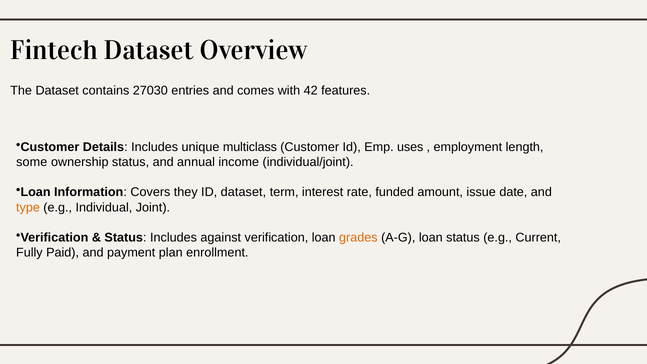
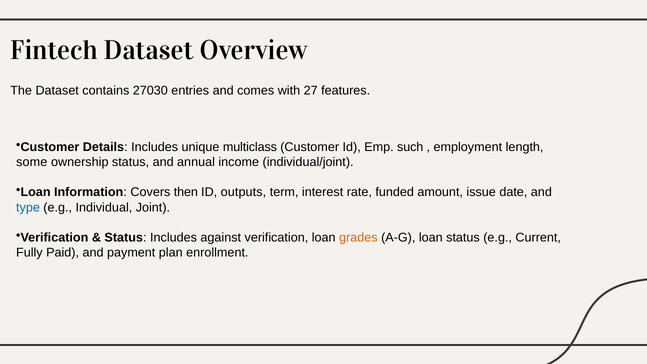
42: 42 -> 27
uses: uses -> such
they: they -> then
ID dataset: dataset -> outputs
type colour: orange -> blue
